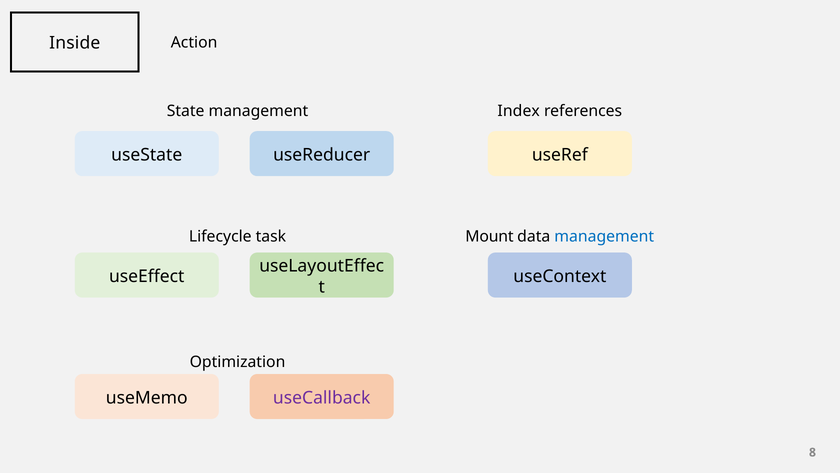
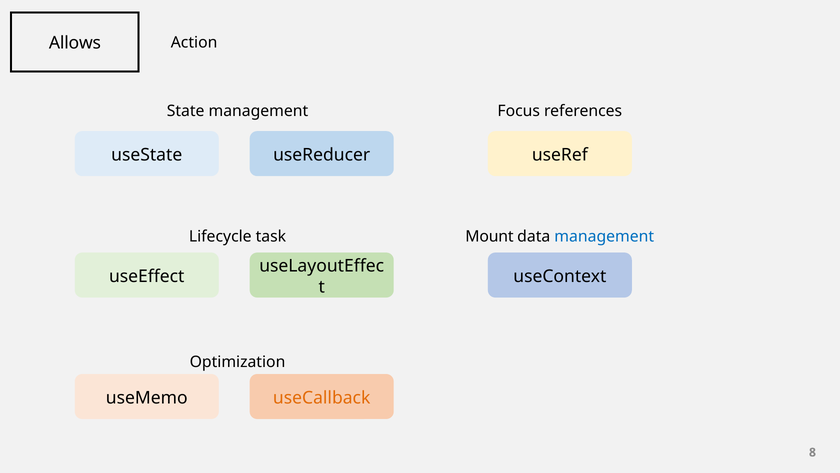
Inside: Inside -> Allows
Index: Index -> Focus
useCallback colour: purple -> orange
